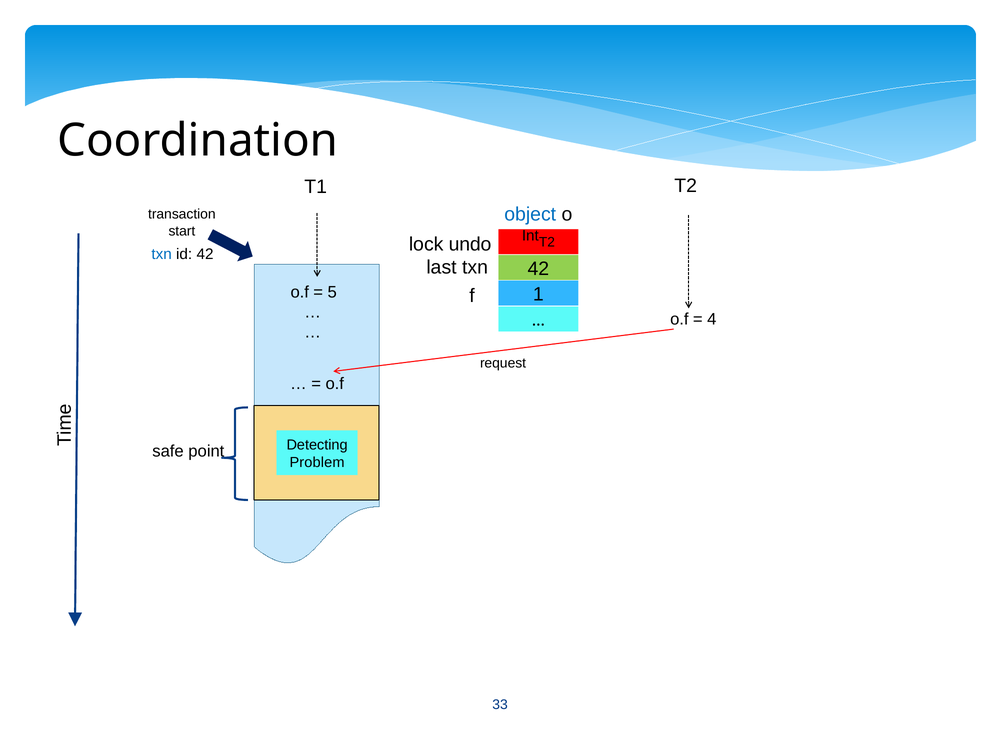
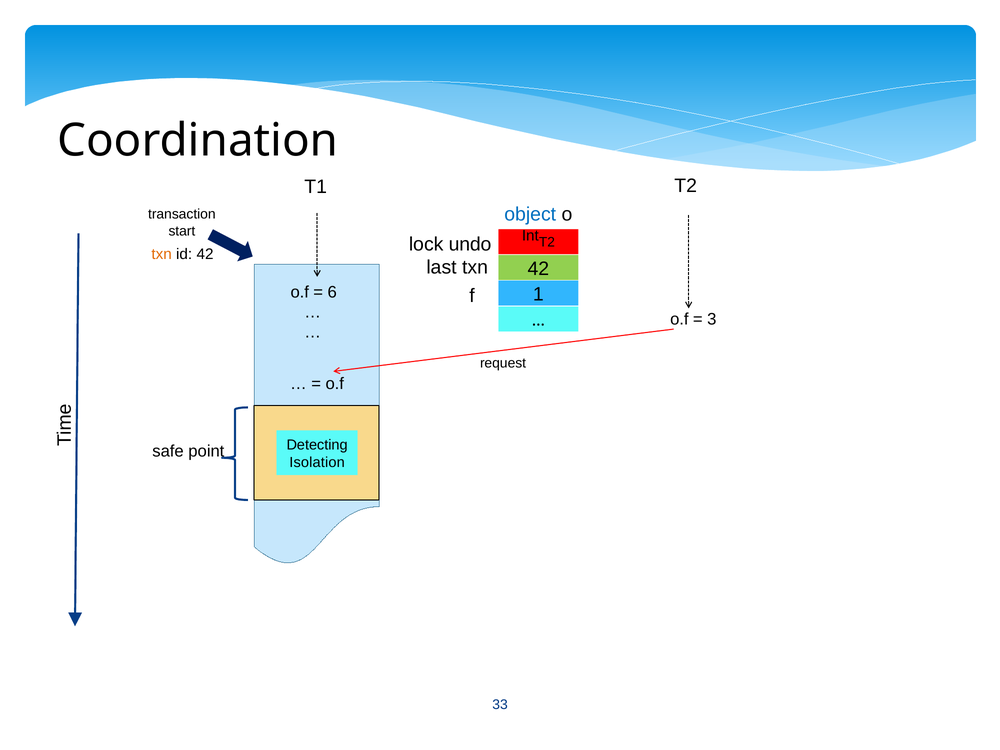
txn at (162, 254) colour: blue -> orange
5: 5 -> 6
4: 4 -> 3
Problem: Problem -> Isolation
